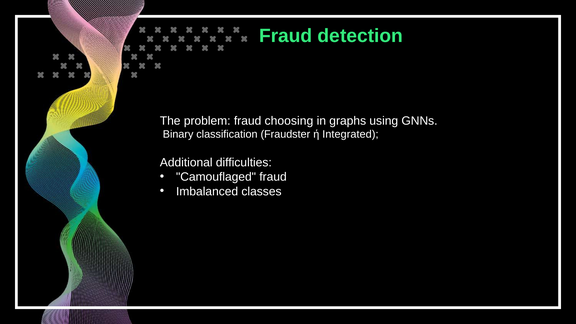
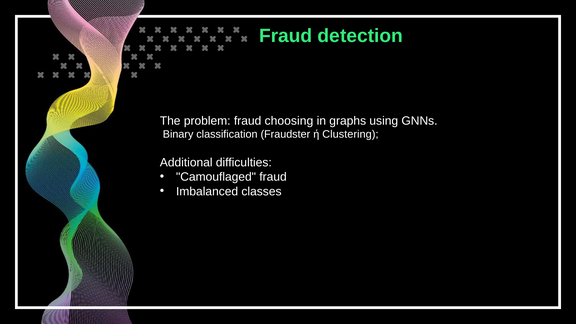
Integrated: Integrated -> Clustering
